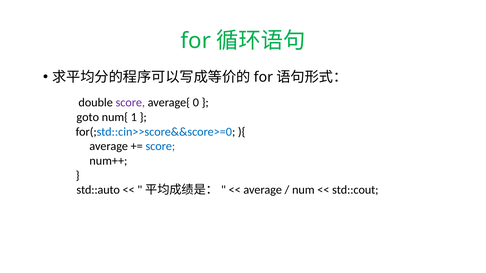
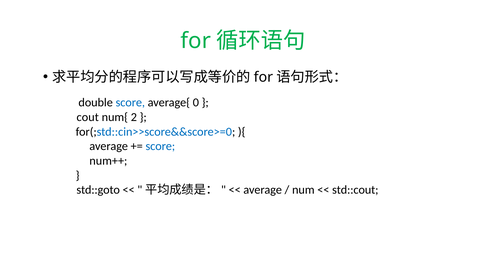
score at (130, 103) colour: purple -> blue
goto: goto -> cout
1: 1 -> 2
std::auto: std::auto -> std::goto
